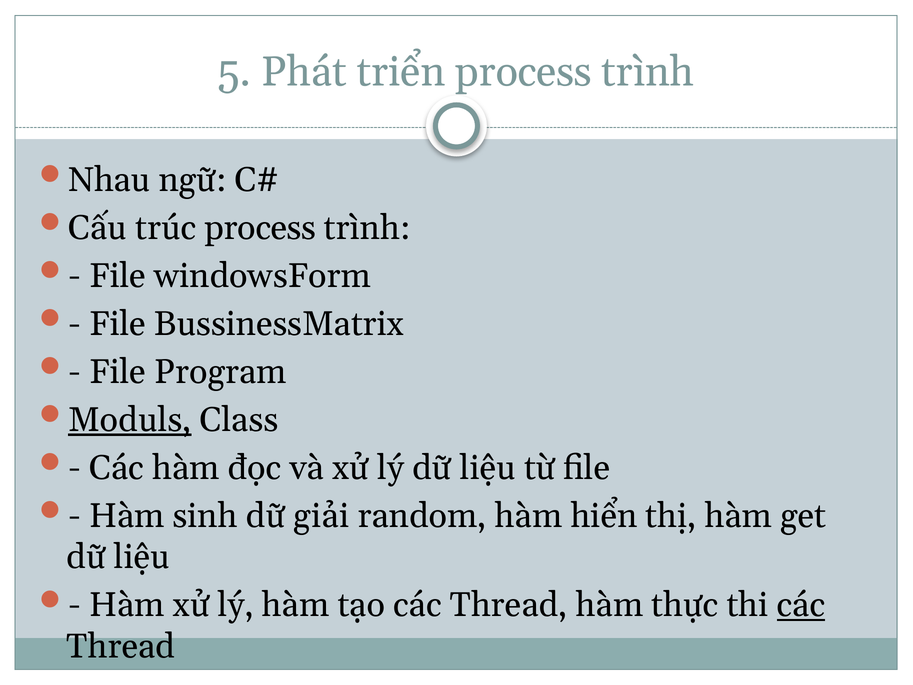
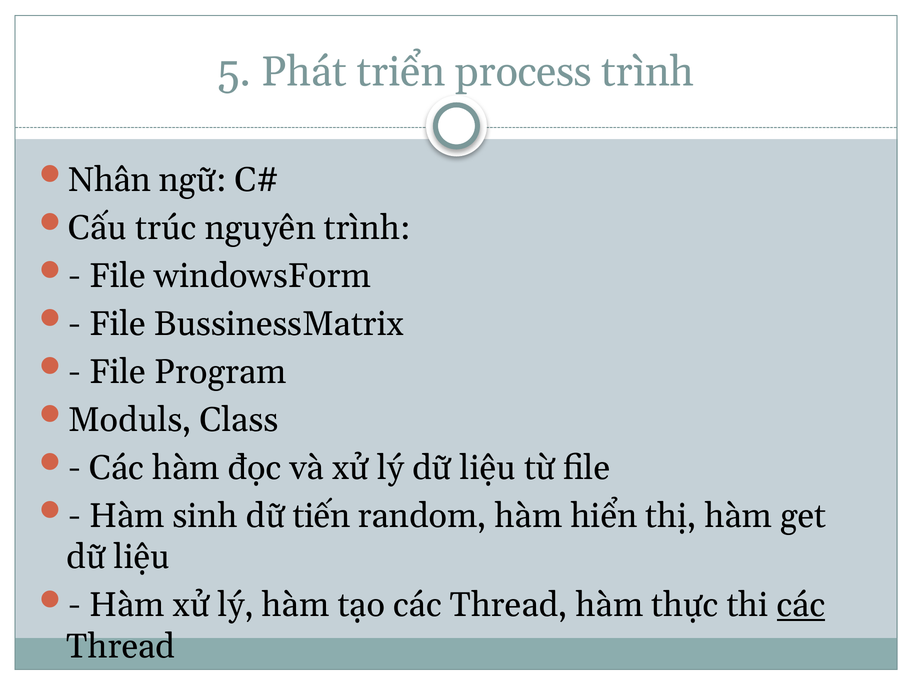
Nhau: Nhau -> Nhân
trúc process: process -> nguyên
Moduls underline: present -> none
giải: giải -> tiến
